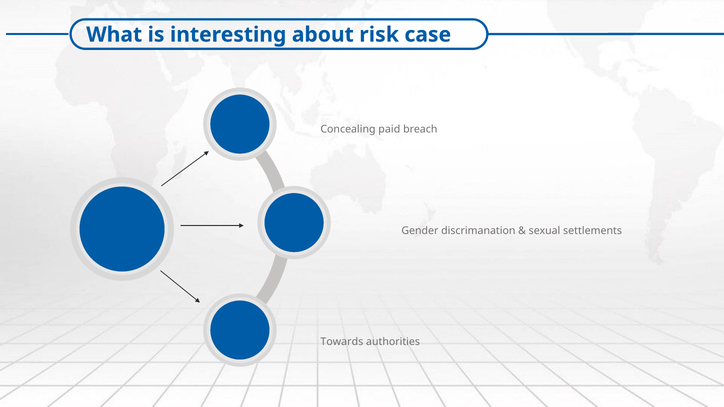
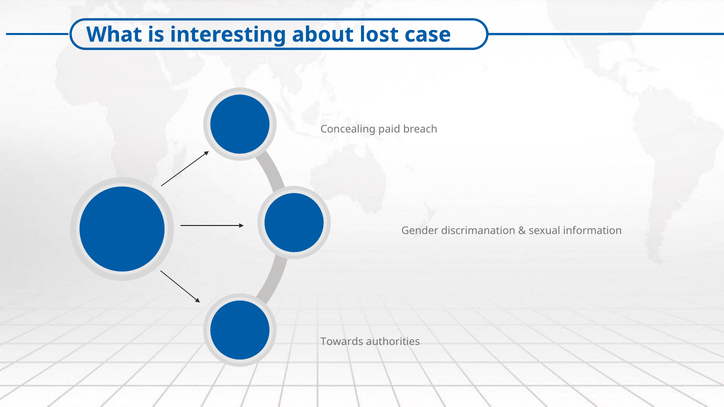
risk: risk -> lost
settlements: settlements -> information
